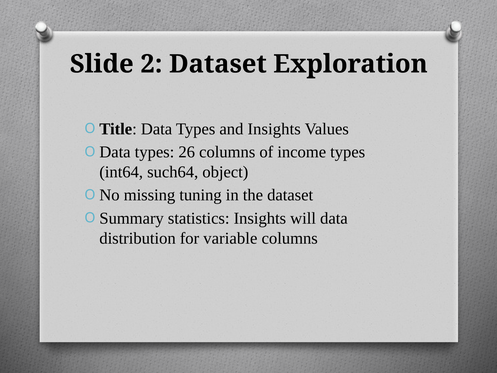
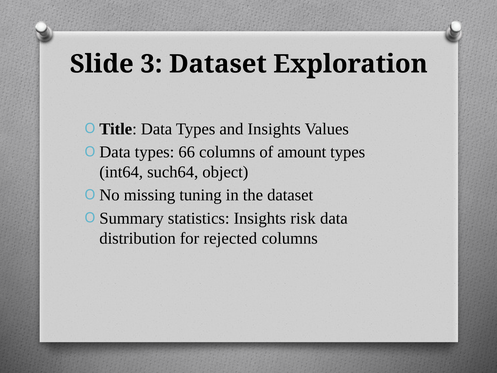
2: 2 -> 3
26: 26 -> 66
income: income -> amount
will: will -> risk
variable: variable -> rejected
